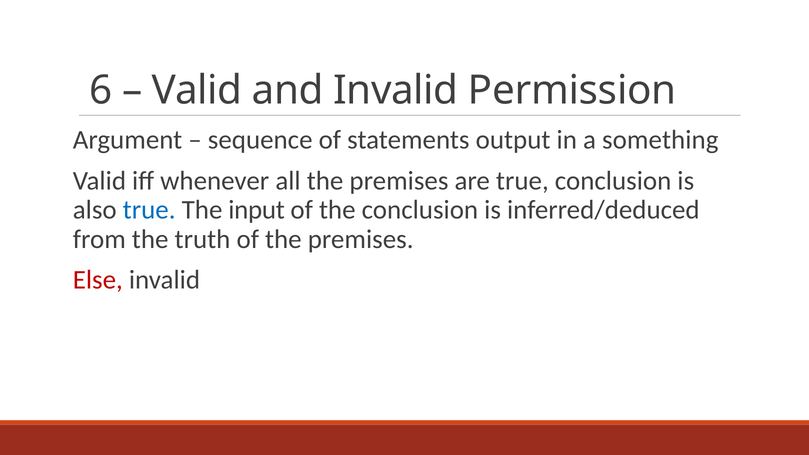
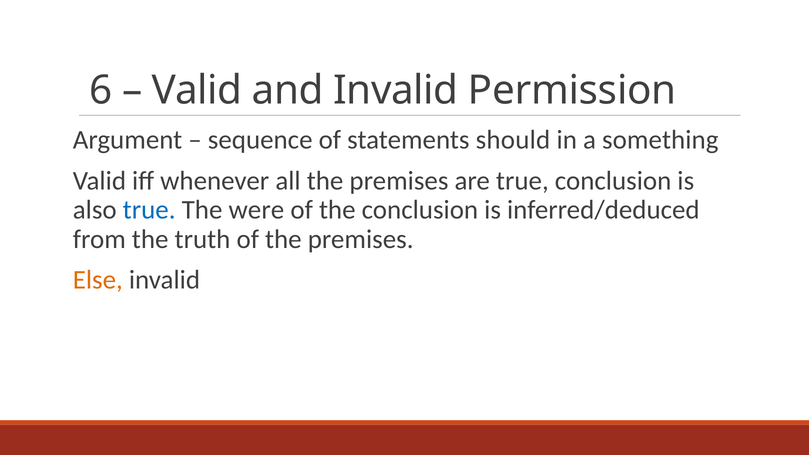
output: output -> should
input: input -> were
Else colour: red -> orange
